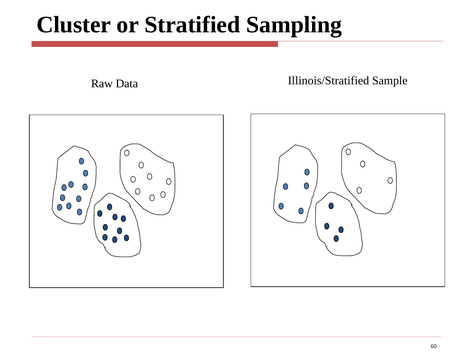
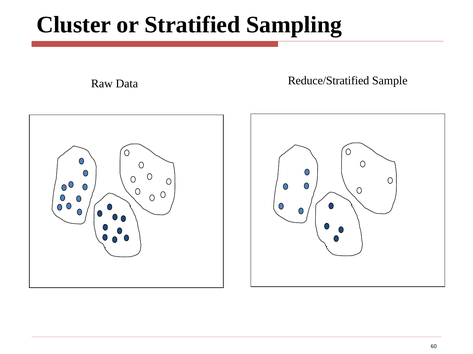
Illinois/Stratified: Illinois/Stratified -> Reduce/Stratified
